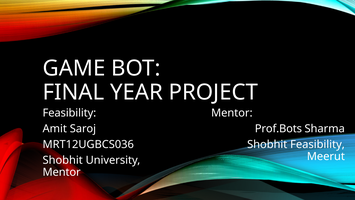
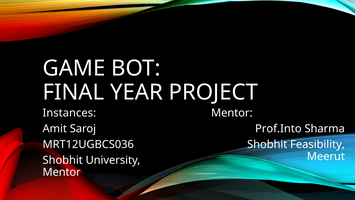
Feasibility at (69, 113): Feasibility -> Instances
Prof.Bots: Prof.Bots -> Prof.Into
